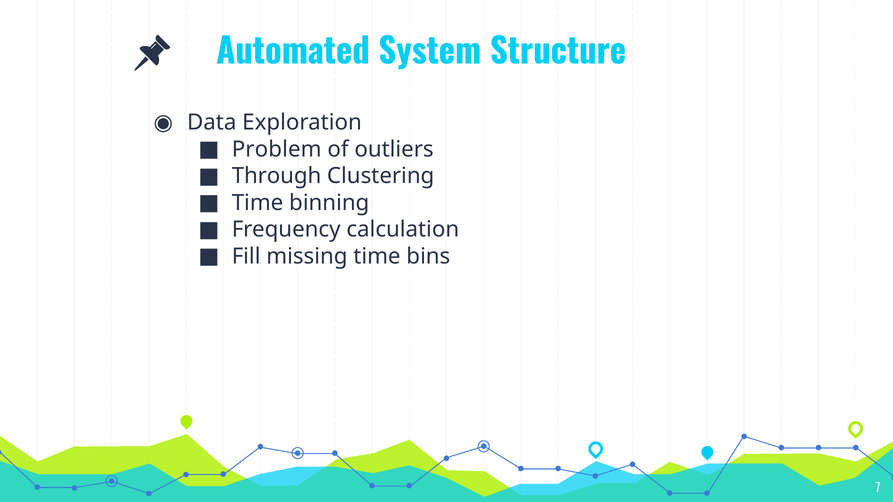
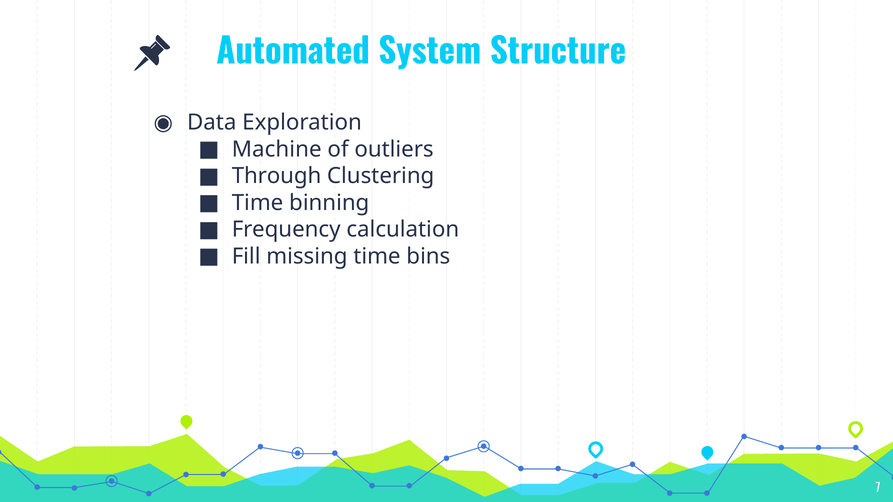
Problem: Problem -> Machine
